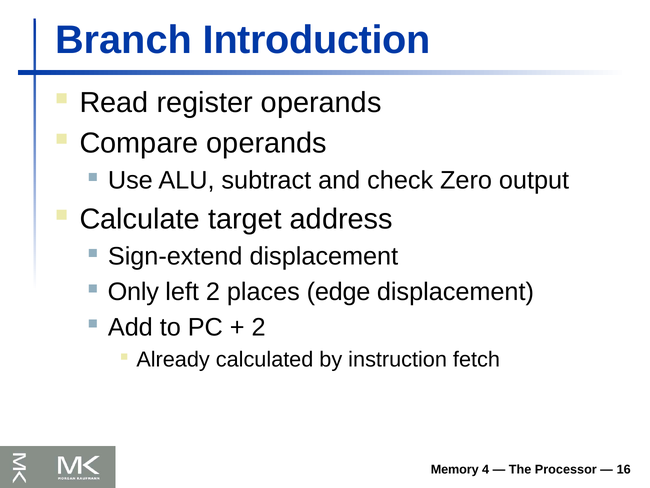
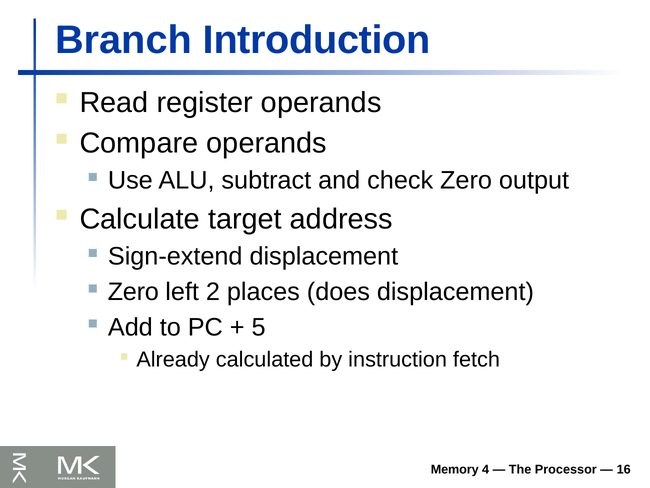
Only at (133, 292): Only -> Zero
edge: edge -> does
2 at (259, 327): 2 -> 5
